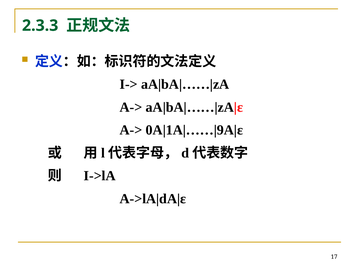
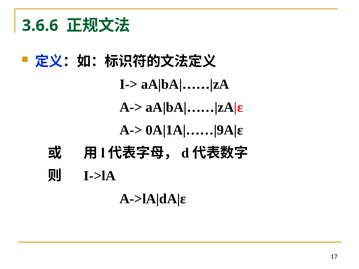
2.3.3: 2.3.3 -> 3.6.6
